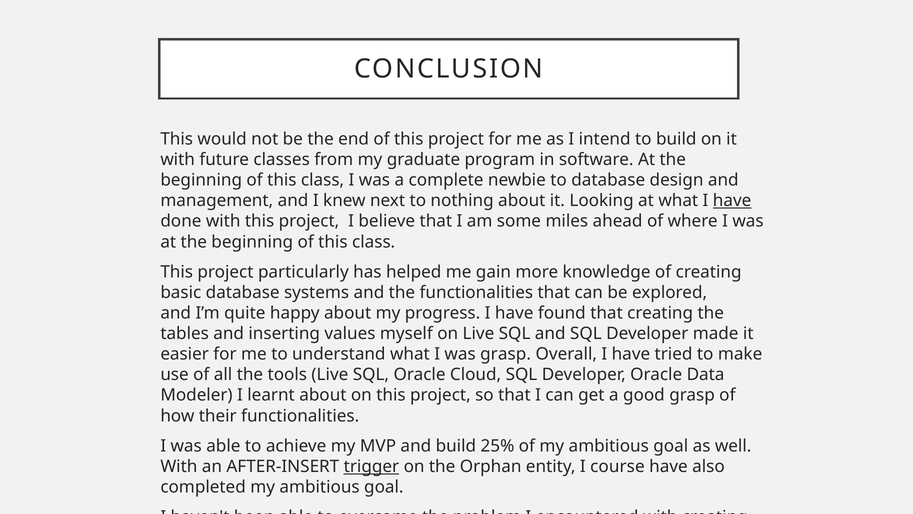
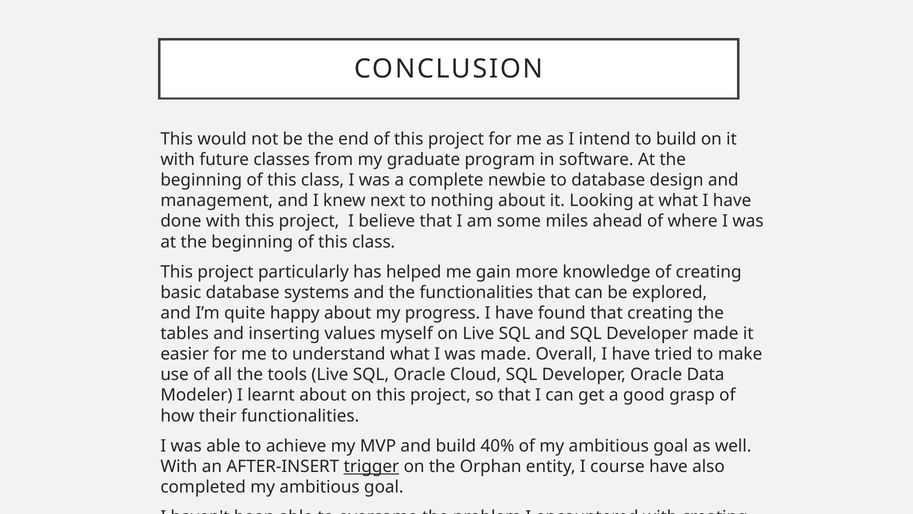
have at (732, 201) underline: present -> none
was grasp: grasp -> made
25%: 25% -> 40%
